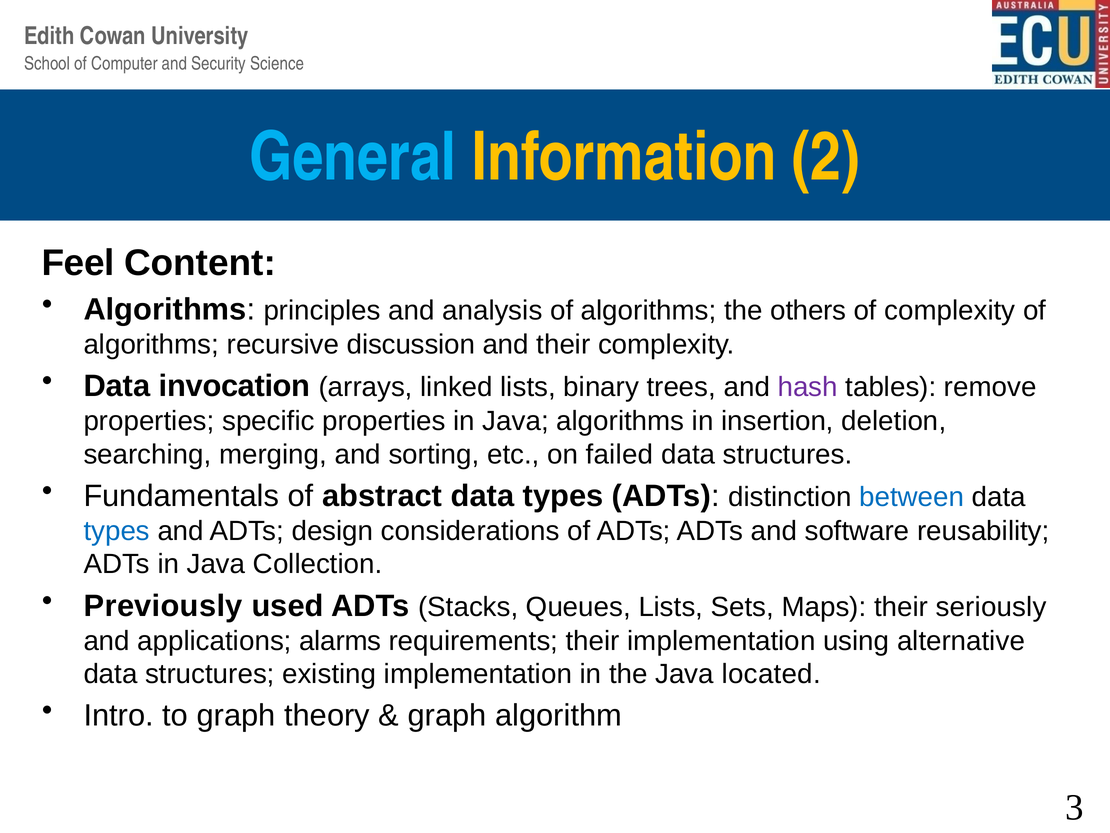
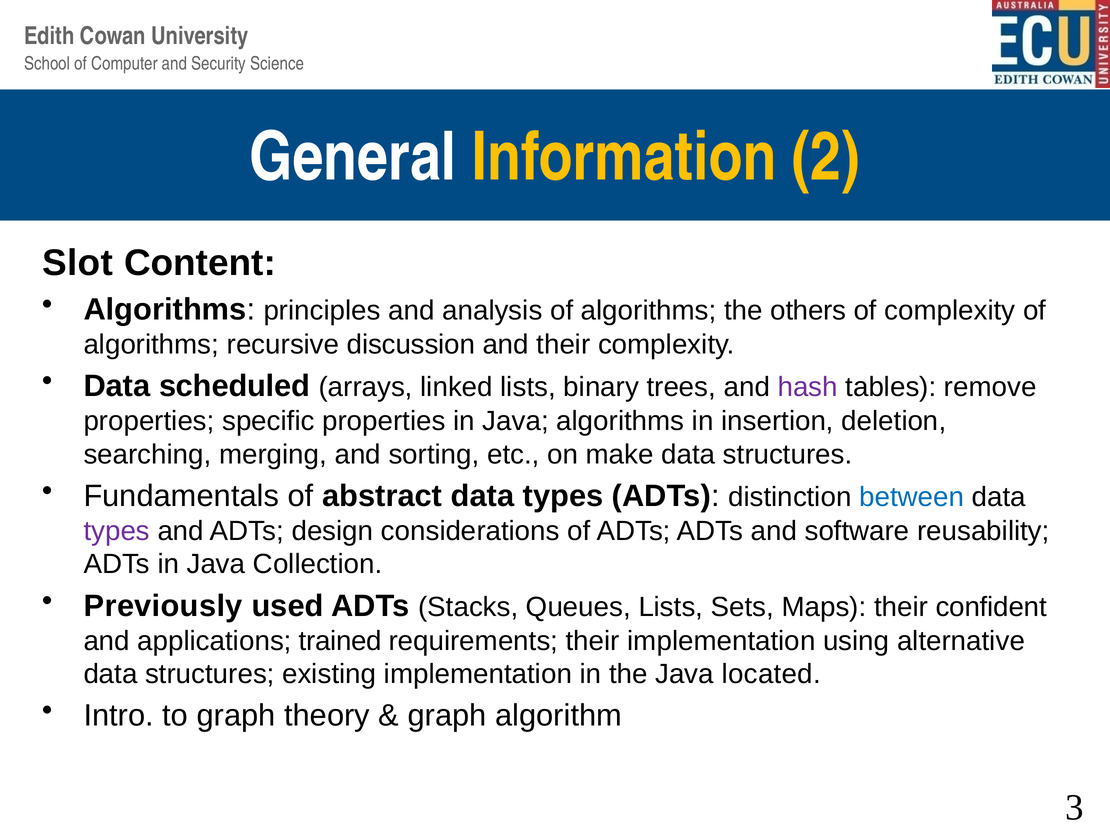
General colour: light blue -> white
Feel: Feel -> Slot
invocation: invocation -> scheduled
failed: failed -> make
types at (117, 531) colour: blue -> purple
seriously: seriously -> confident
alarms: alarms -> trained
